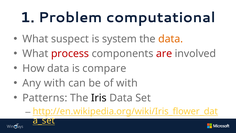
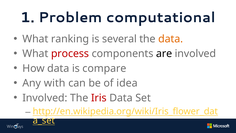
suspect: suspect -> ranking
system: system -> several
are colour: red -> black
of with: with -> idea
Patterns at (45, 98): Patterns -> Involved
Iris colour: black -> red
